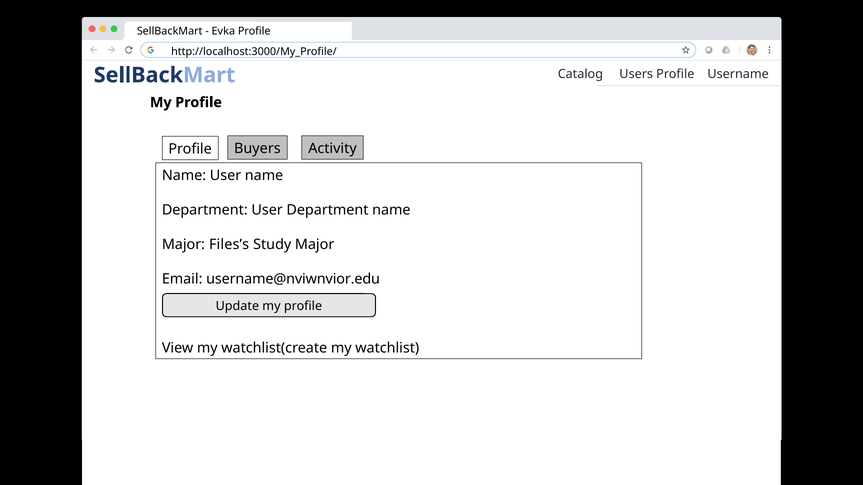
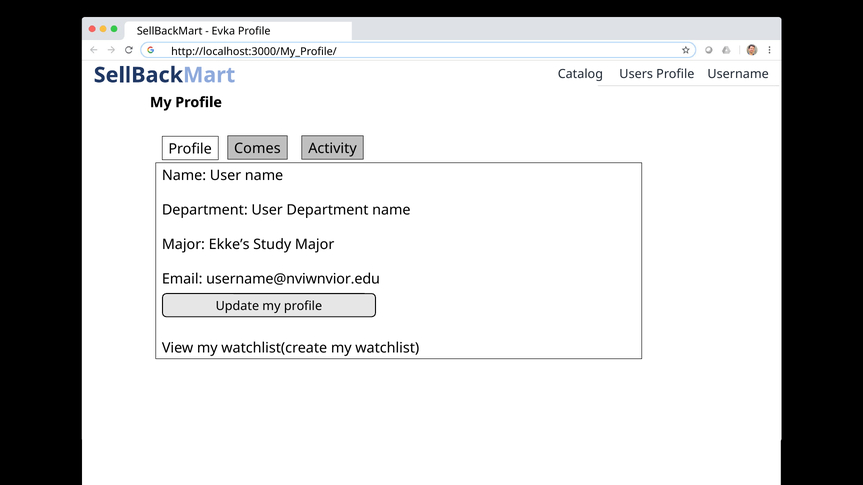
Buyers: Buyers -> Comes
Files’s: Files’s -> Ekke’s
